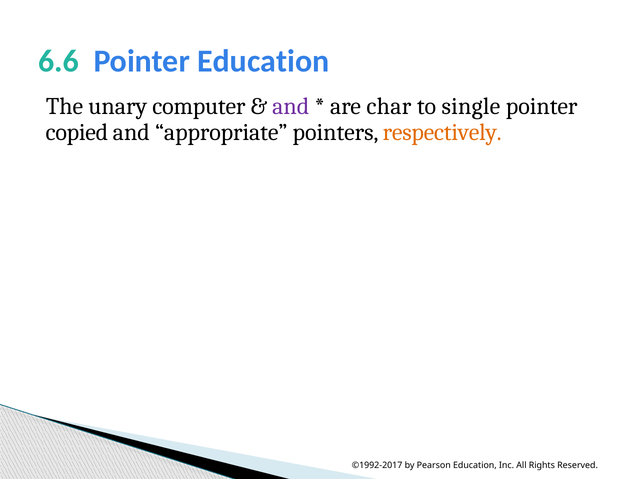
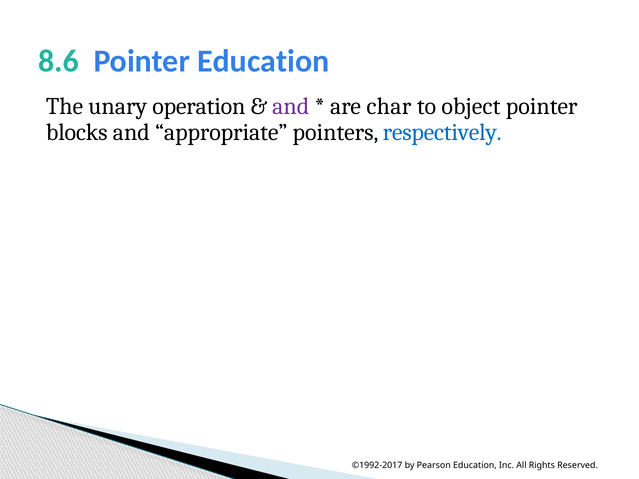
6.6: 6.6 -> 8.6
computer: computer -> operation
single: single -> object
copied: copied -> blocks
respectively colour: orange -> blue
